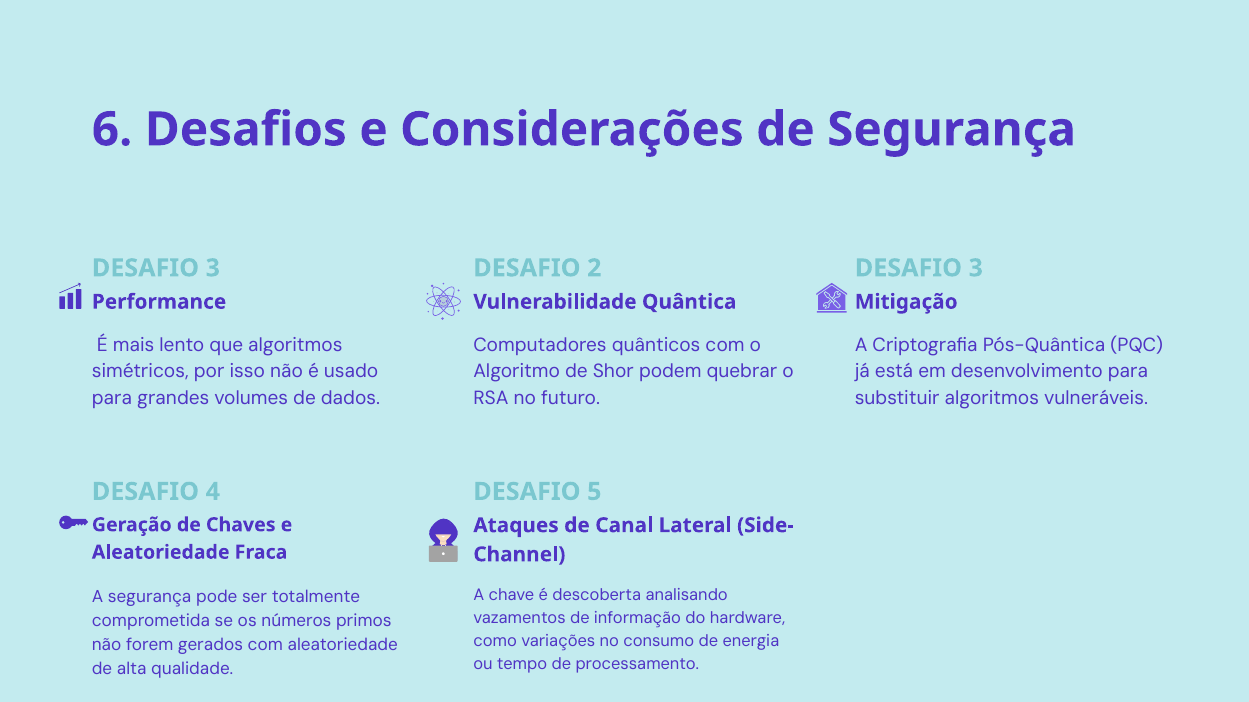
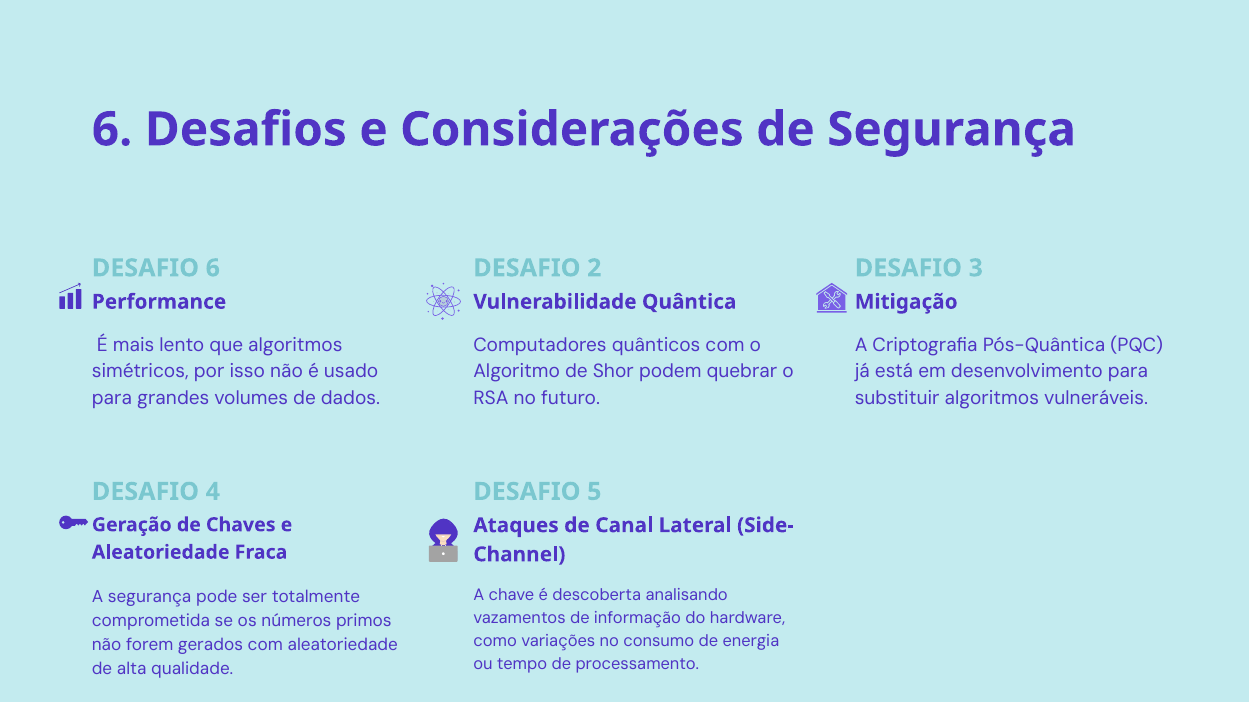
3 at (213, 268): 3 -> 6
